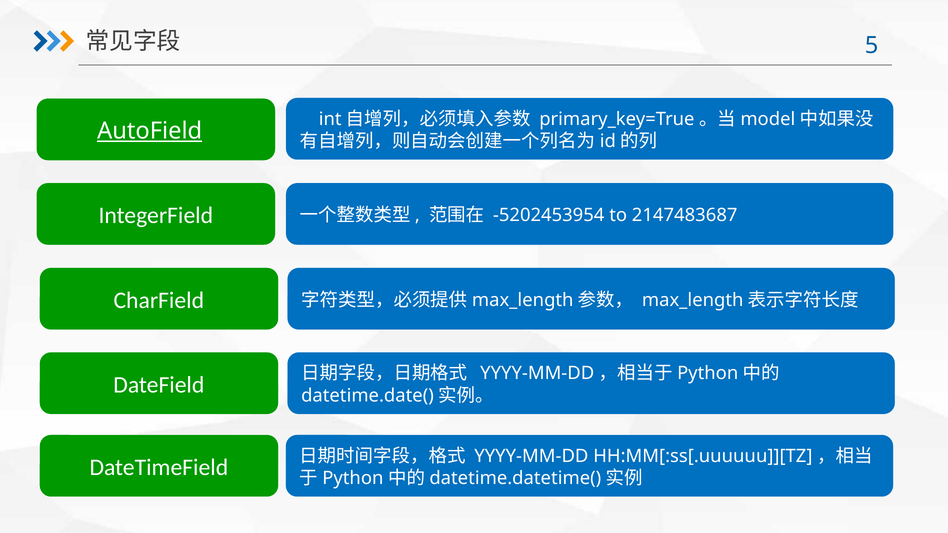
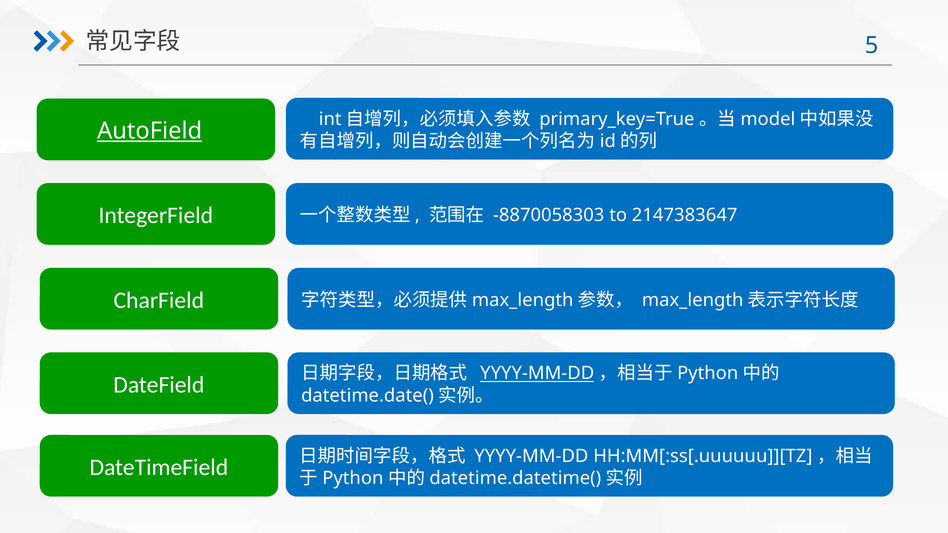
-5202453954: -5202453954 -> -8870058303
2147483687: 2147483687 -> 2147383647
YYYY-MM-DD at (537, 374) underline: none -> present
